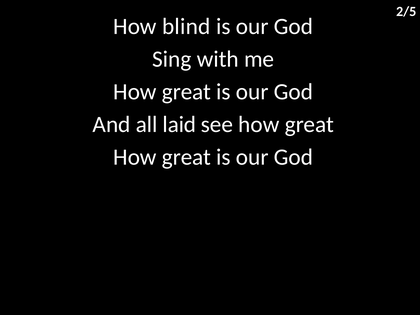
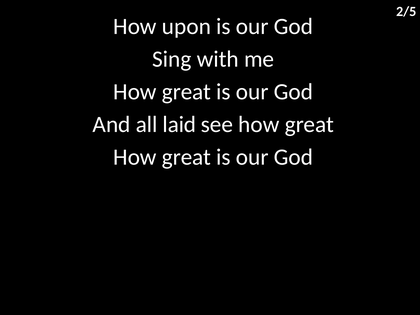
blind: blind -> upon
